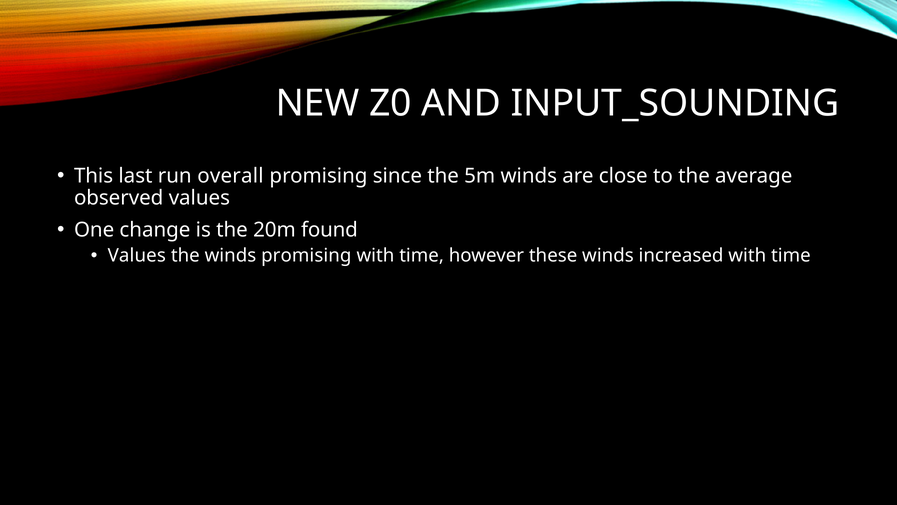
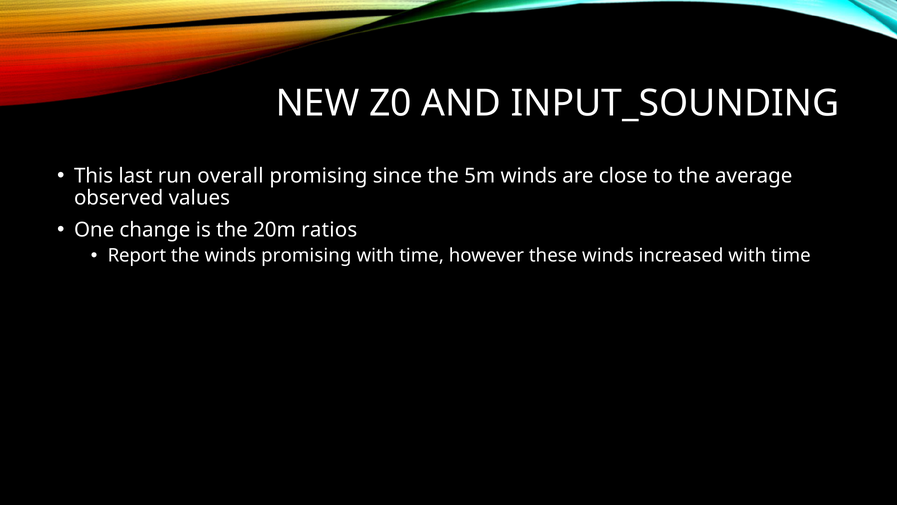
found: found -> ratios
Values at (137, 255): Values -> Report
